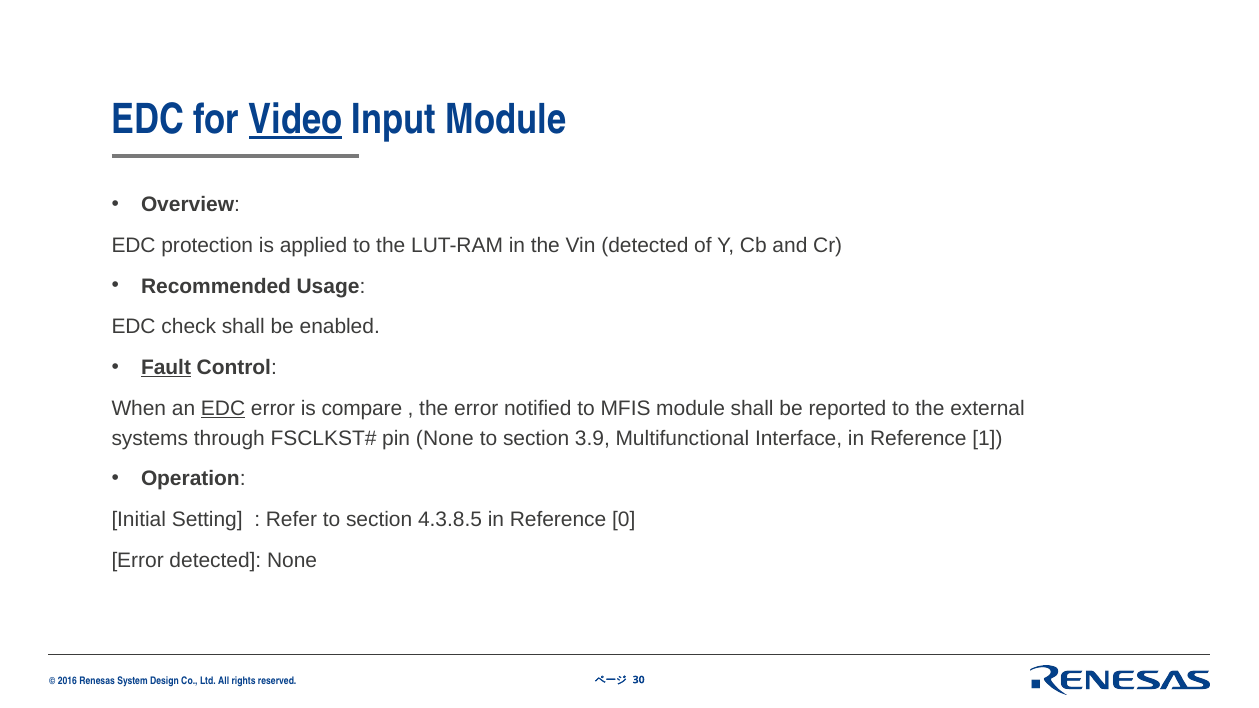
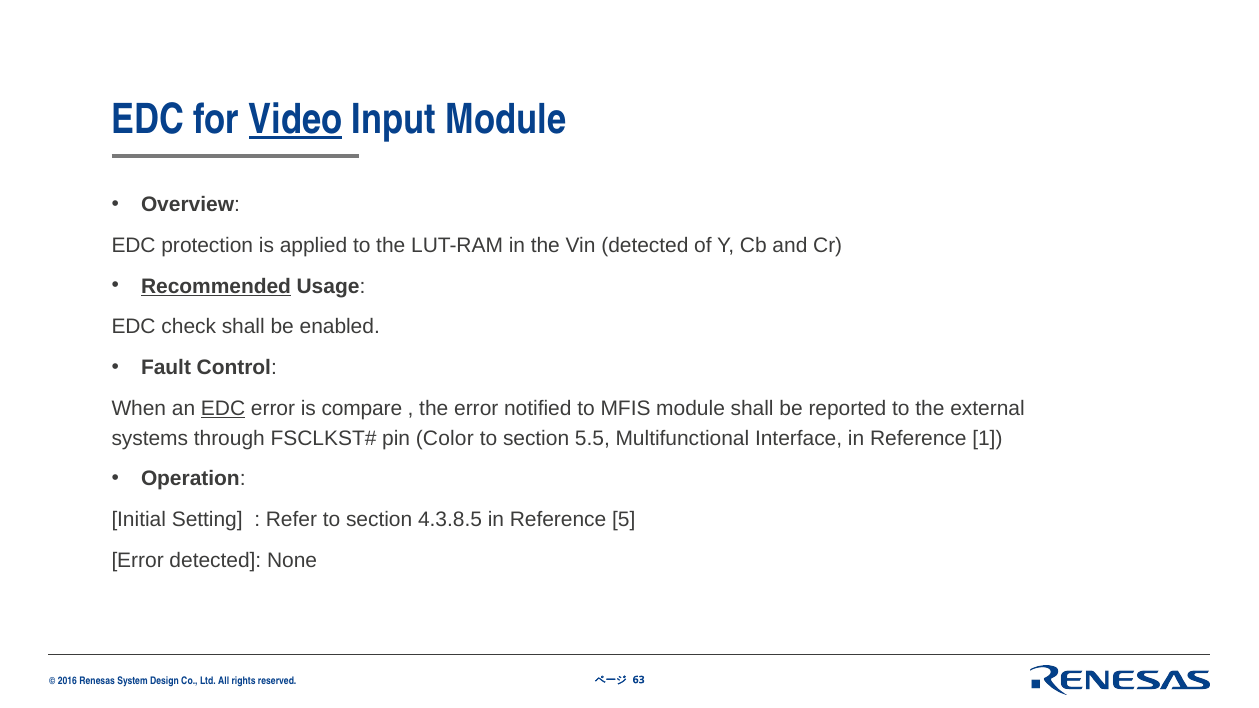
Recommended underline: none -> present
Fault underline: present -> none
pin None: None -> Color
3.9: 3.9 -> 5.5
0: 0 -> 5
30: 30 -> 63
